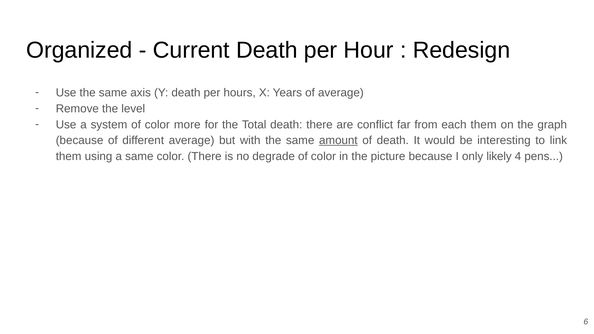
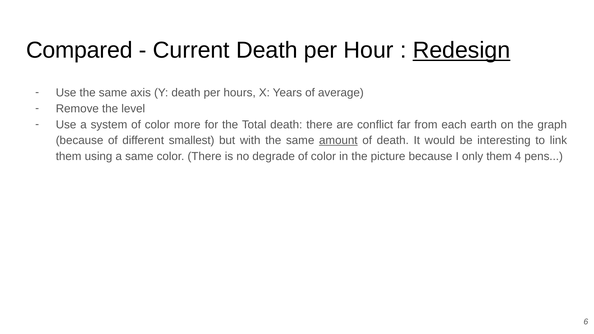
Organized: Organized -> Compared
Redesign underline: none -> present
each them: them -> earth
different average: average -> smallest
only likely: likely -> them
